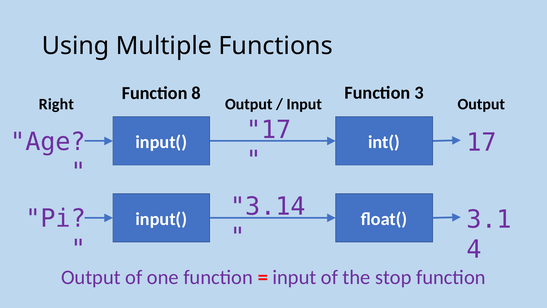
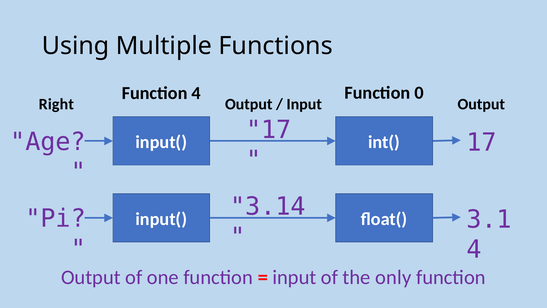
3: 3 -> 0
Function 8: 8 -> 4
stop: stop -> only
